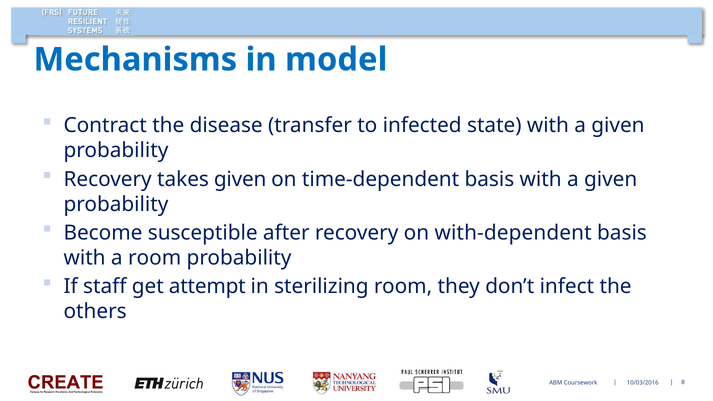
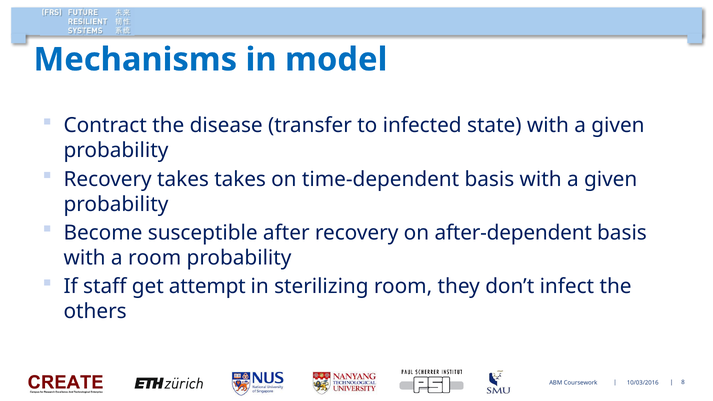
takes given: given -> takes
with-dependent: with-dependent -> after-dependent
